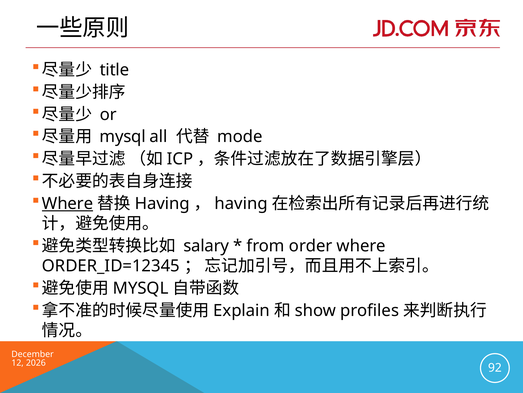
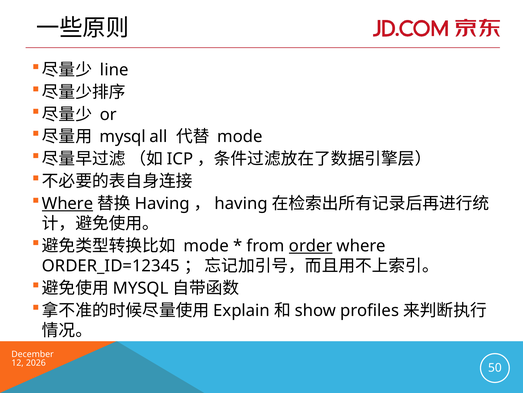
title: title -> line
salary at (206, 245): salary -> mode
order underline: none -> present
92: 92 -> 50
